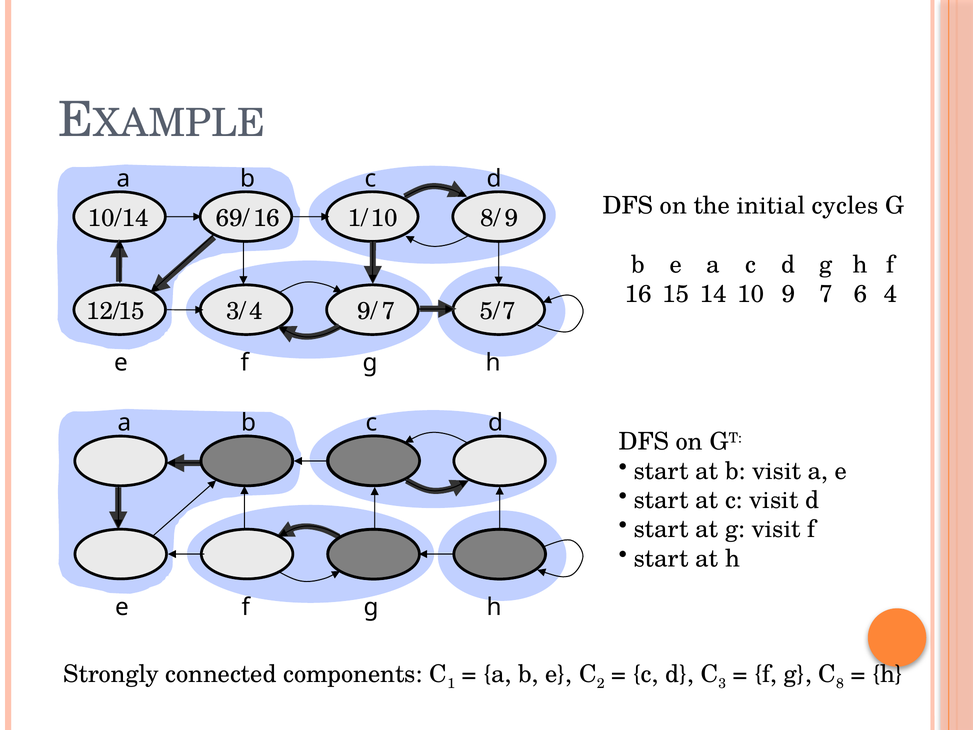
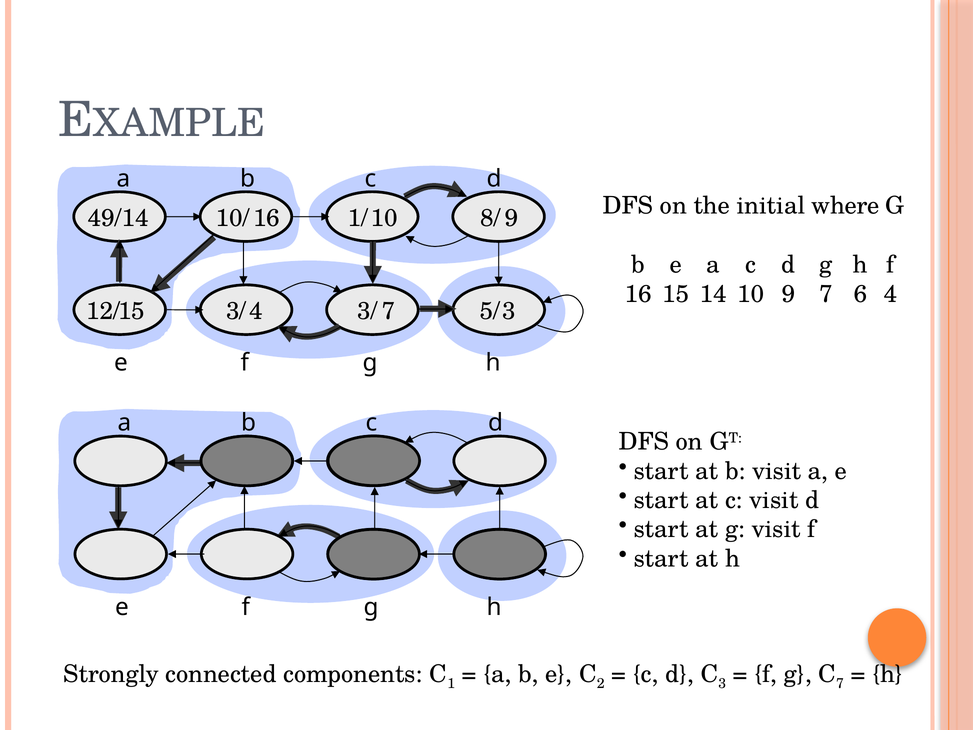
cycles: cycles -> where
10/: 10/ -> 49/
69/: 69/ -> 10/
9/: 9/ -> 3/
7 at (509, 311): 7 -> 3
C 8: 8 -> 7
